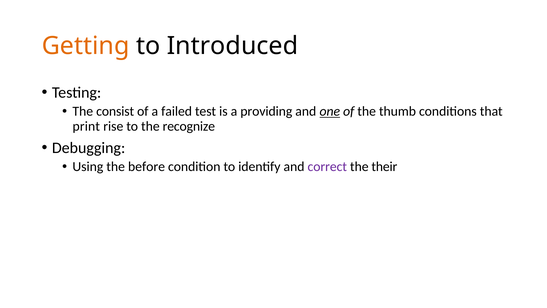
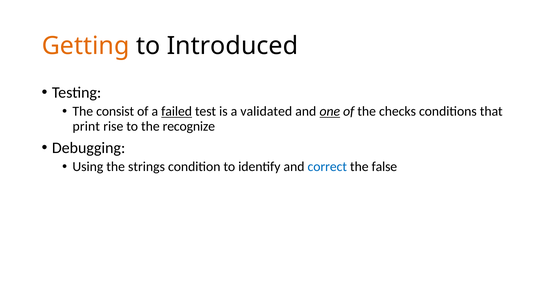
failed underline: none -> present
providing: providing -> validated
thumb: thumb -> checks
before: before -> strings
correct colour: purple -> blue
their: their -> false
